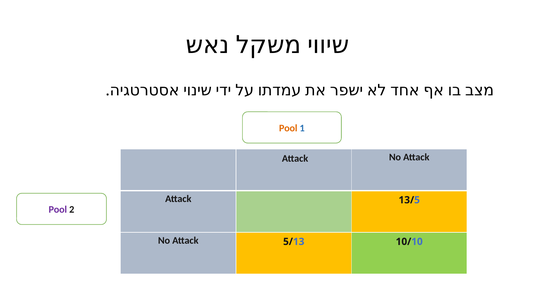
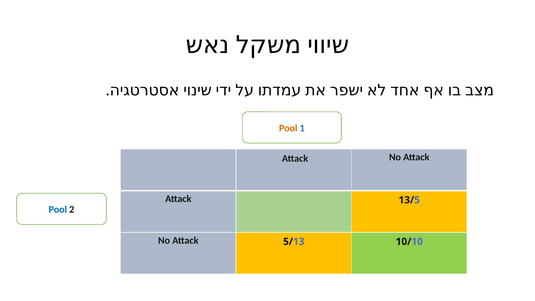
Pool at (58, 210) colour: purple -> blue
